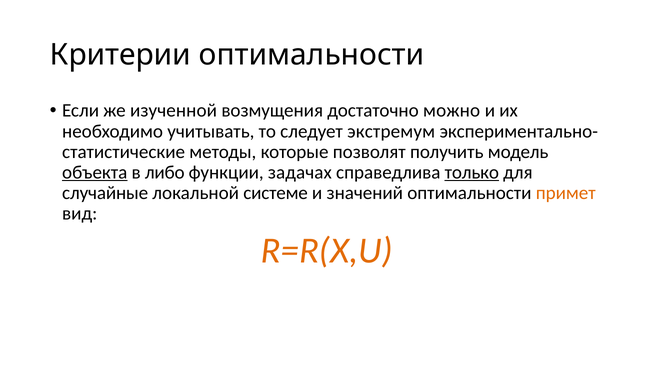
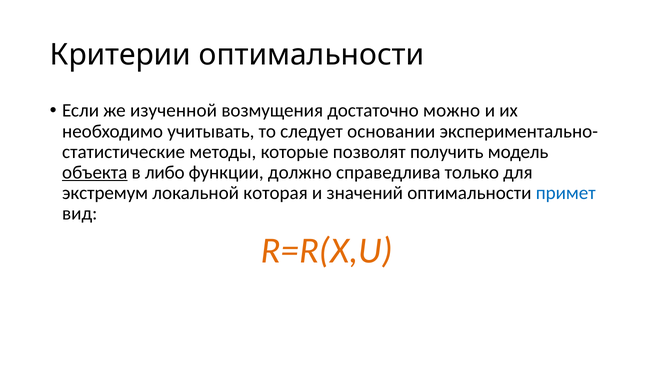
экстремум: экстремум -> основании
задачах: задачах -> должно
только underline: present -> none
случайные: случайные -> экстремум
системе: системе -> которая
примет colour: orange -> blue
